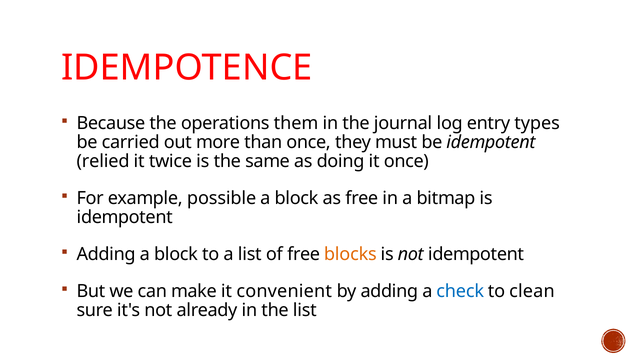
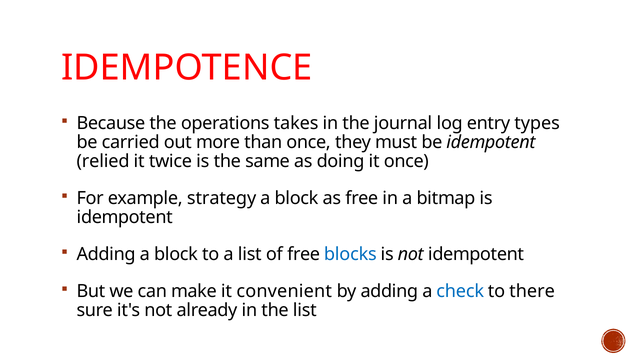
them: them -> takes
possible: possible -> strategy
blocks colour: orange -> blue
clean: clean -> there
